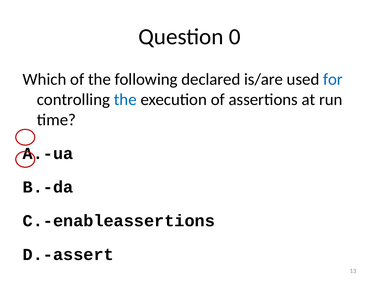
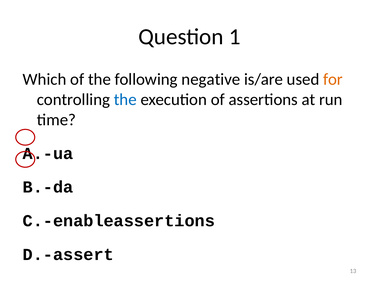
0: 0 -> 1
declared: declared -> negative
for colour: blue -> orange
